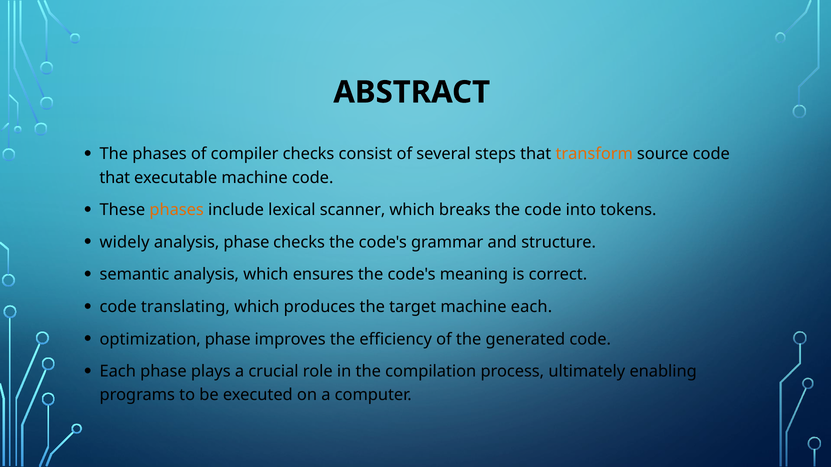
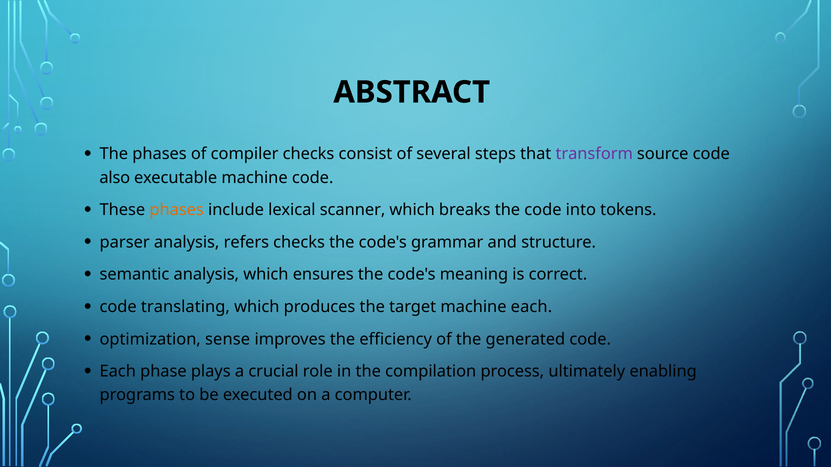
transform colour: orange -> purple
that at (115, 178): that -> also
widely: widely -> parser
analysis phase: phase -> refers
optimization phase: phase -> sense
